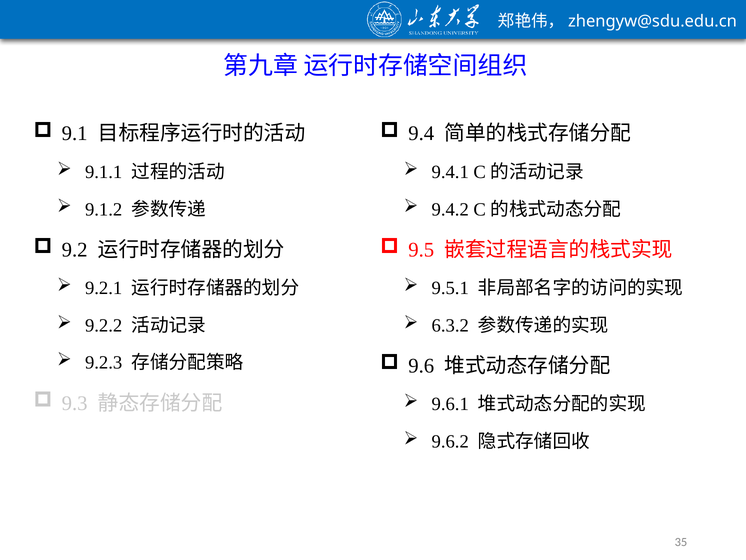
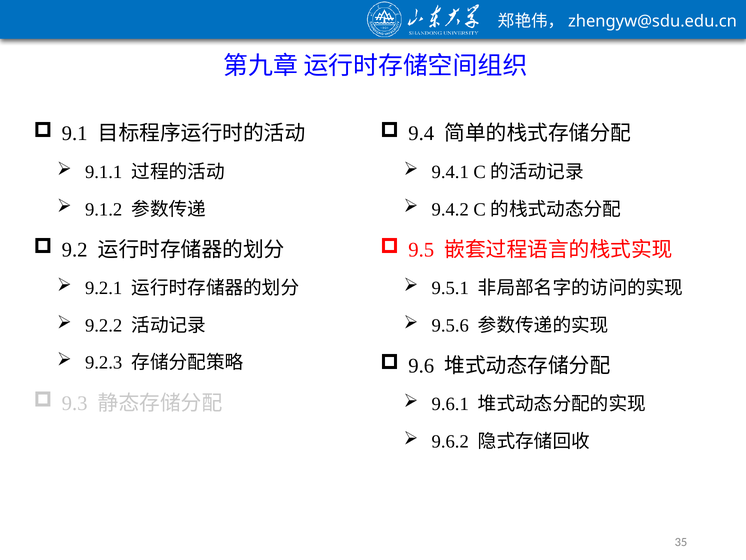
6.3.2: 6.3.2 -> 9.5.6
